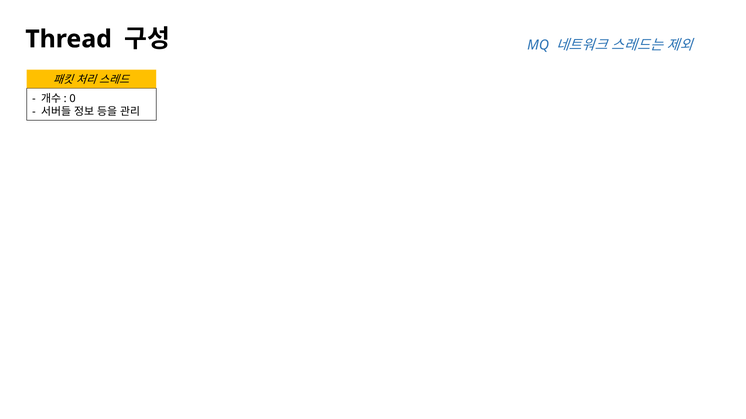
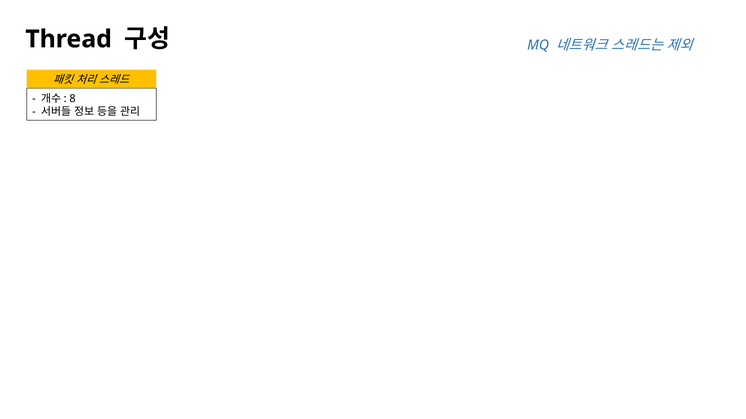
0: 0 -> 8
